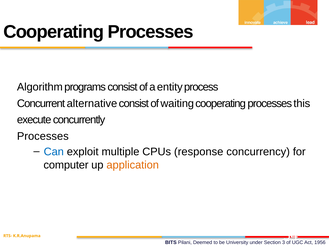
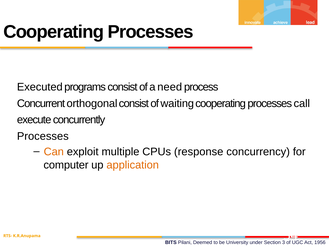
Algorithm: Algorithm -> Executed
entity: entity -> need
alternative: alternative -> orthogonal
this: this -> call
Can colour: blue -> orange
